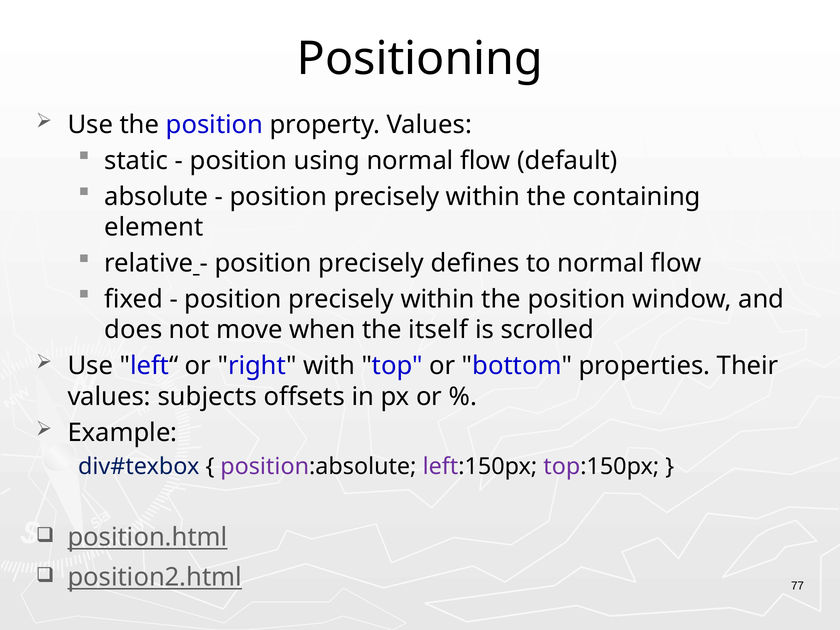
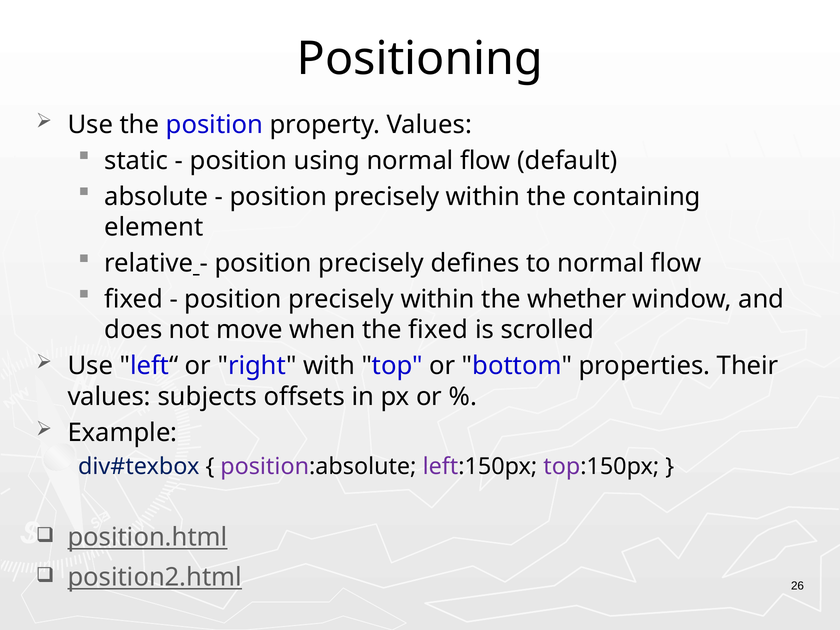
within the position: position -> whether
the itself: itself -> fixed
77: 77 -> 26
